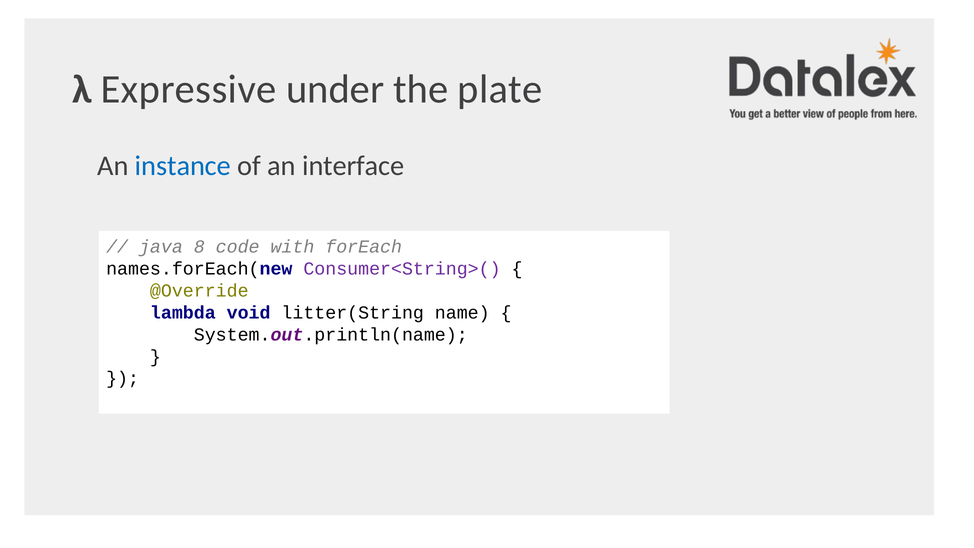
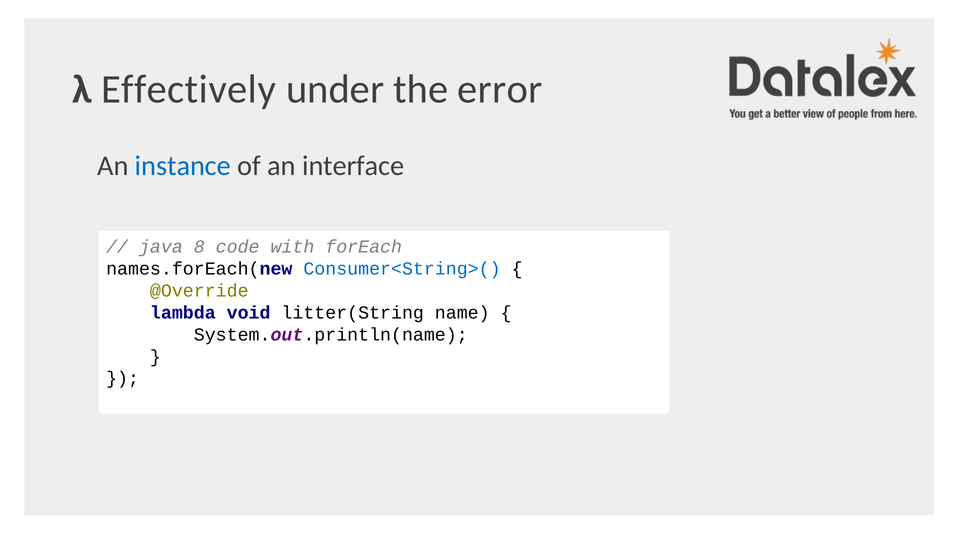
Expressive: Expressive -> Effectively
plate: plate -> error
Consumer<String>( colour: purple -> blue
